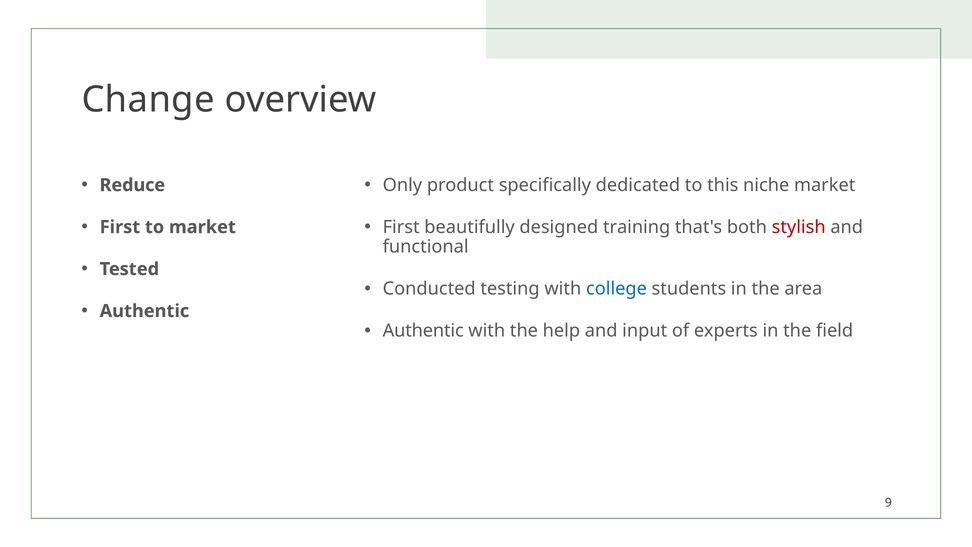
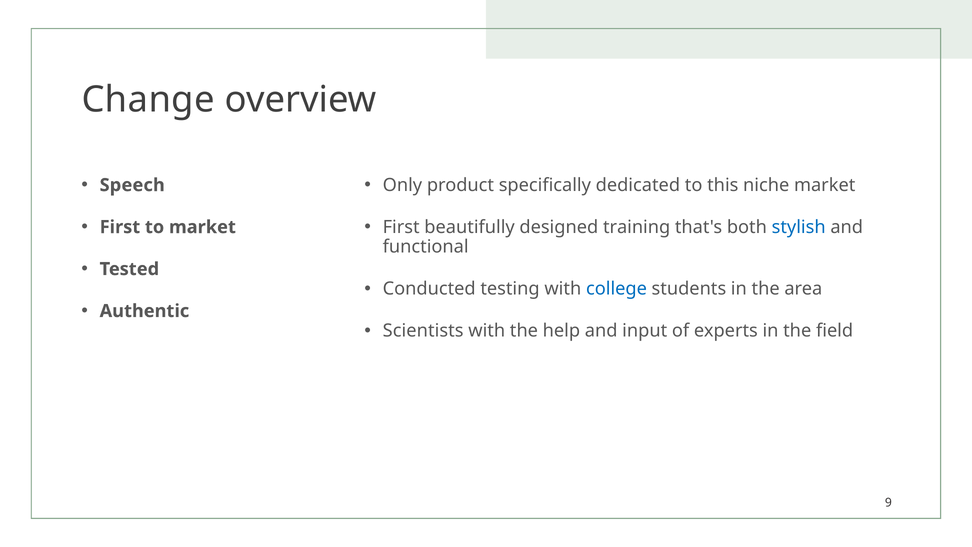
Reduce: Reduce -> Speech
stylish colour: red -> blue
Authentic at (423, 331): Authentic -> Scientists
